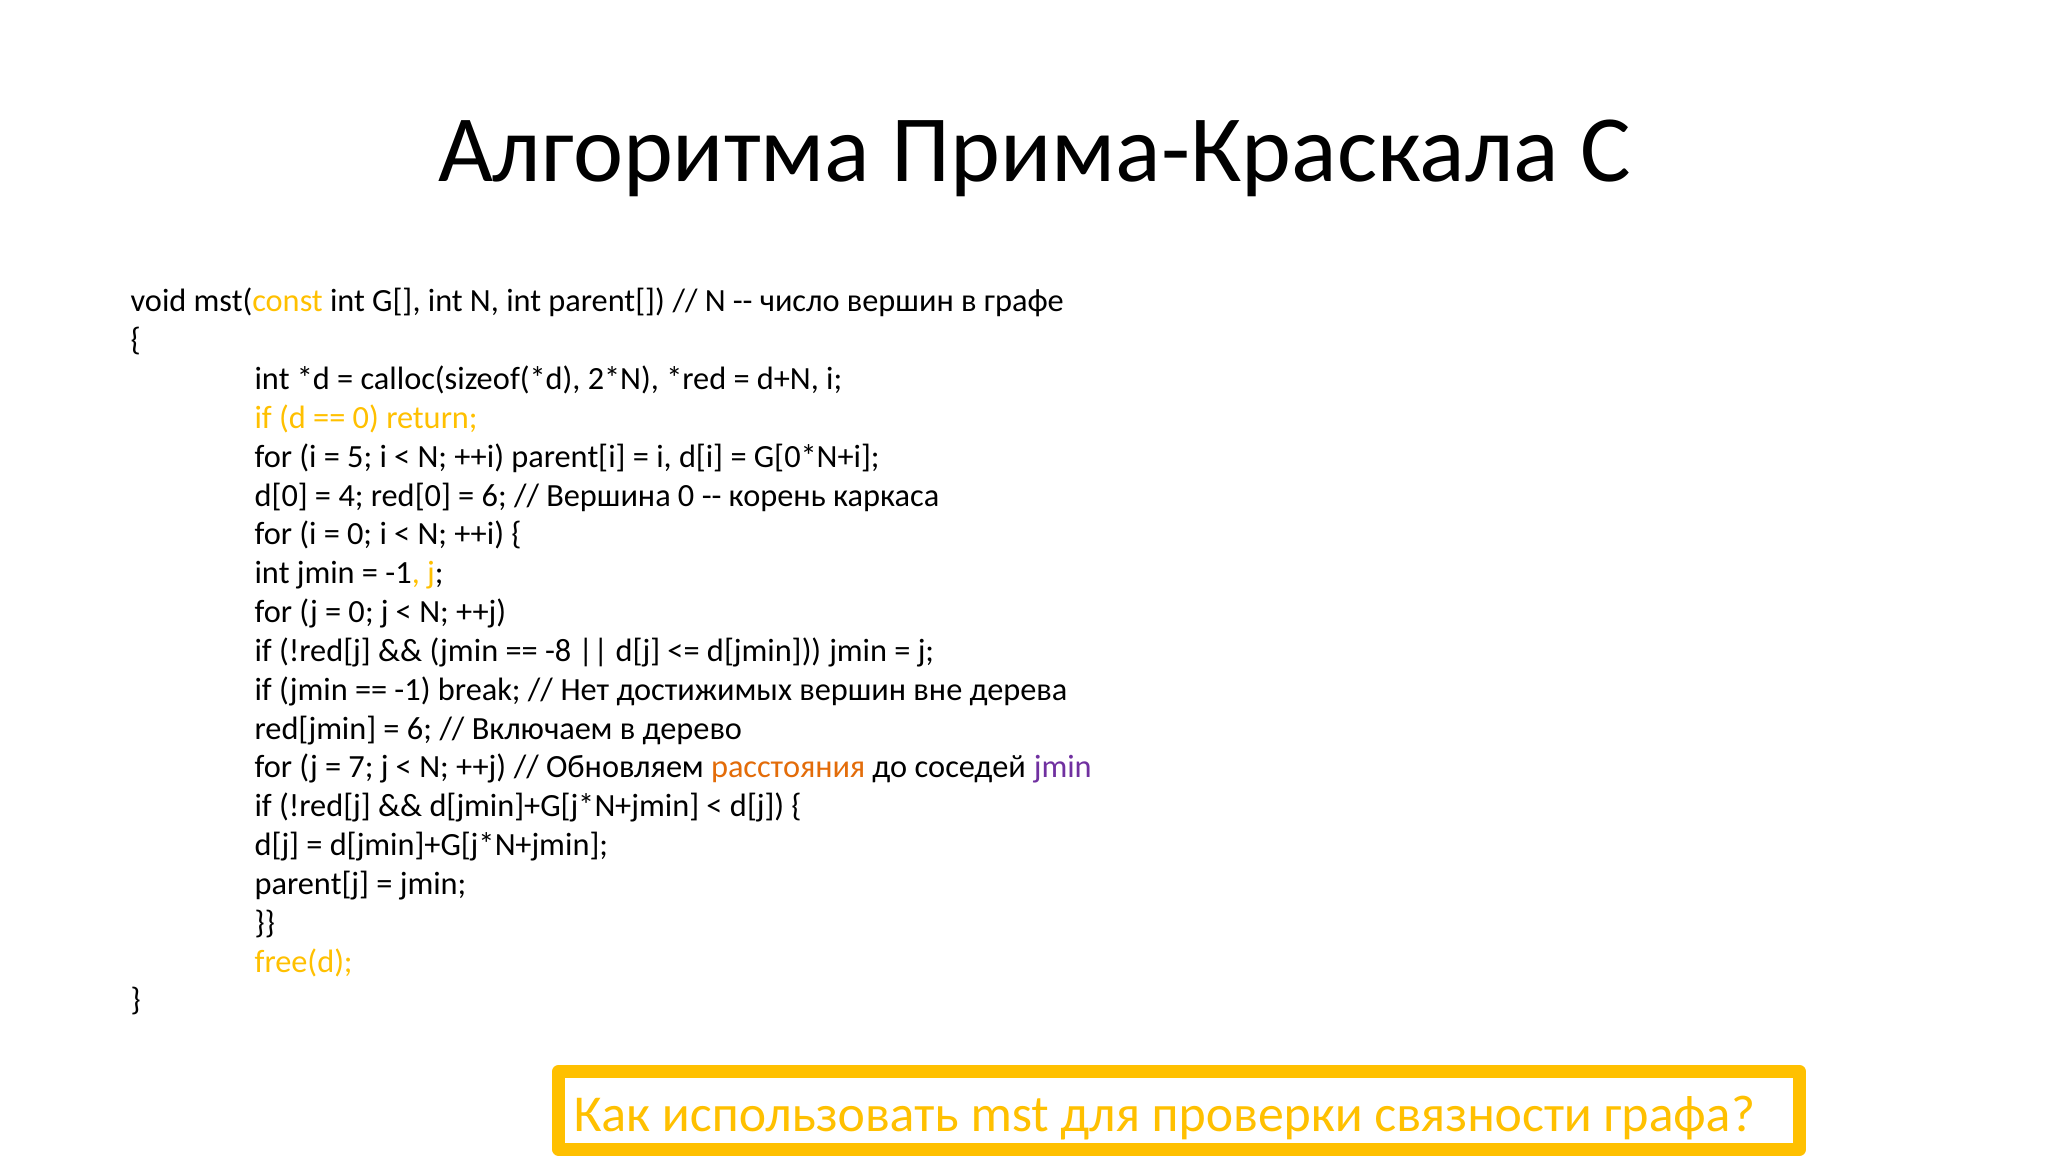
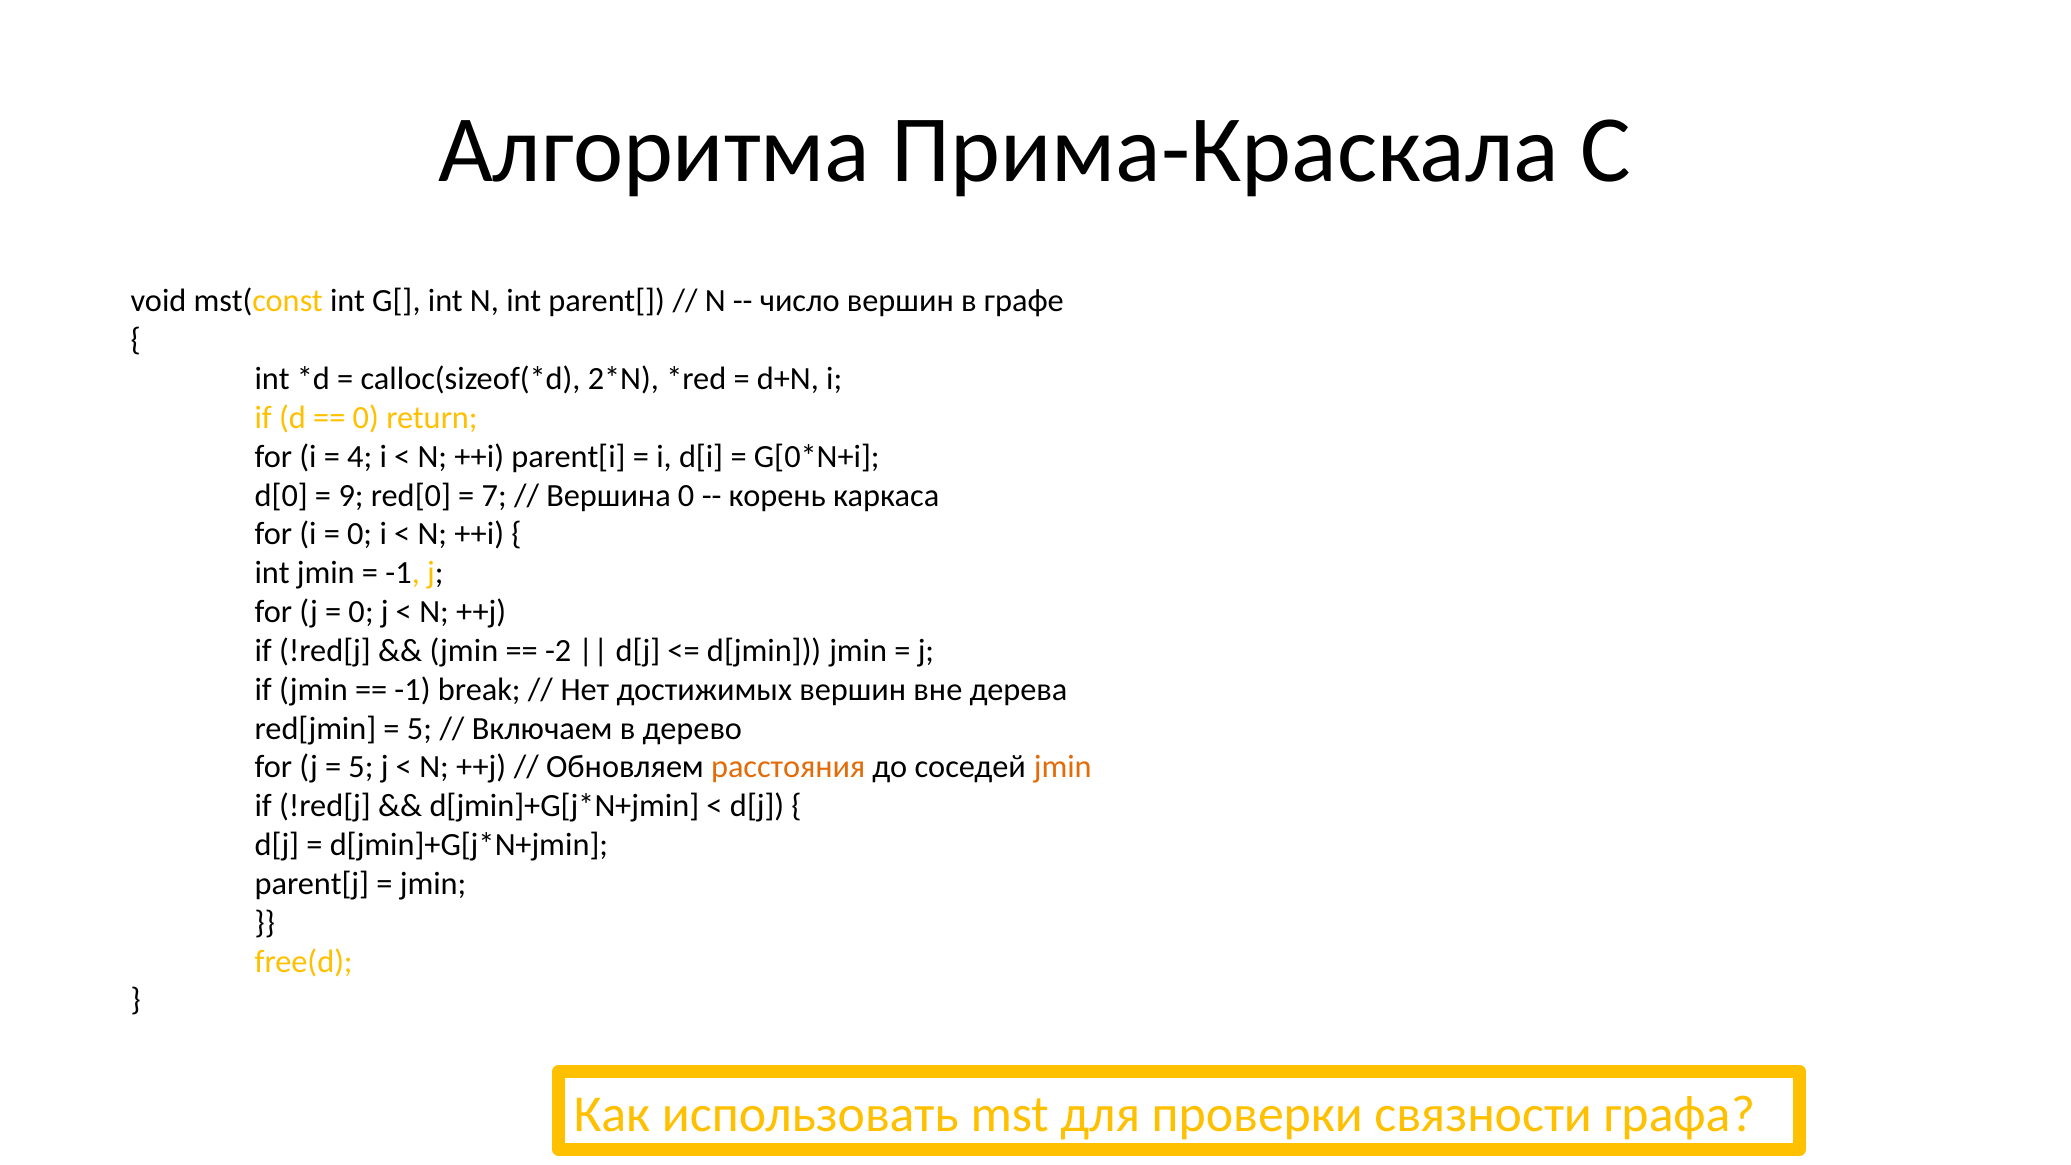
5: 5 -> 4
4: 4 -> 9
6 at (494, 495): 6 -> 7
-8: -8 -> -2
6 at (419, 728): 6 -> 5
7 at (361, 767): 7 -> 5
jmin at (1063, 767) colour: purple -> orange
